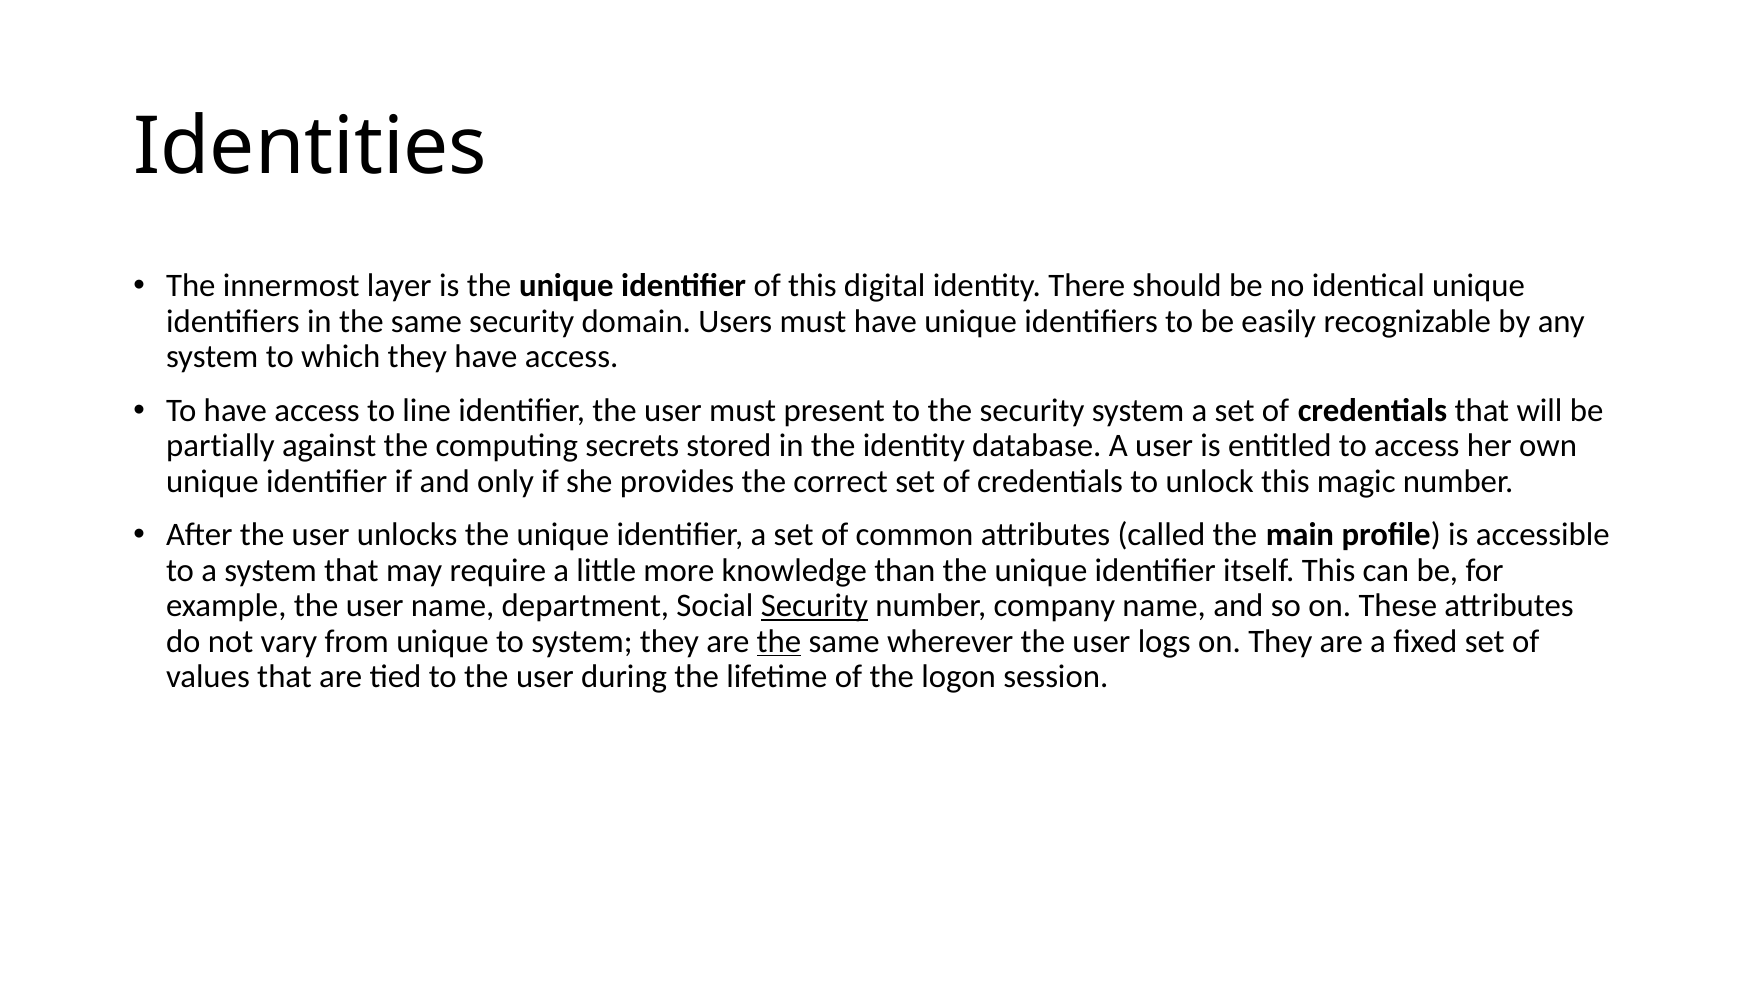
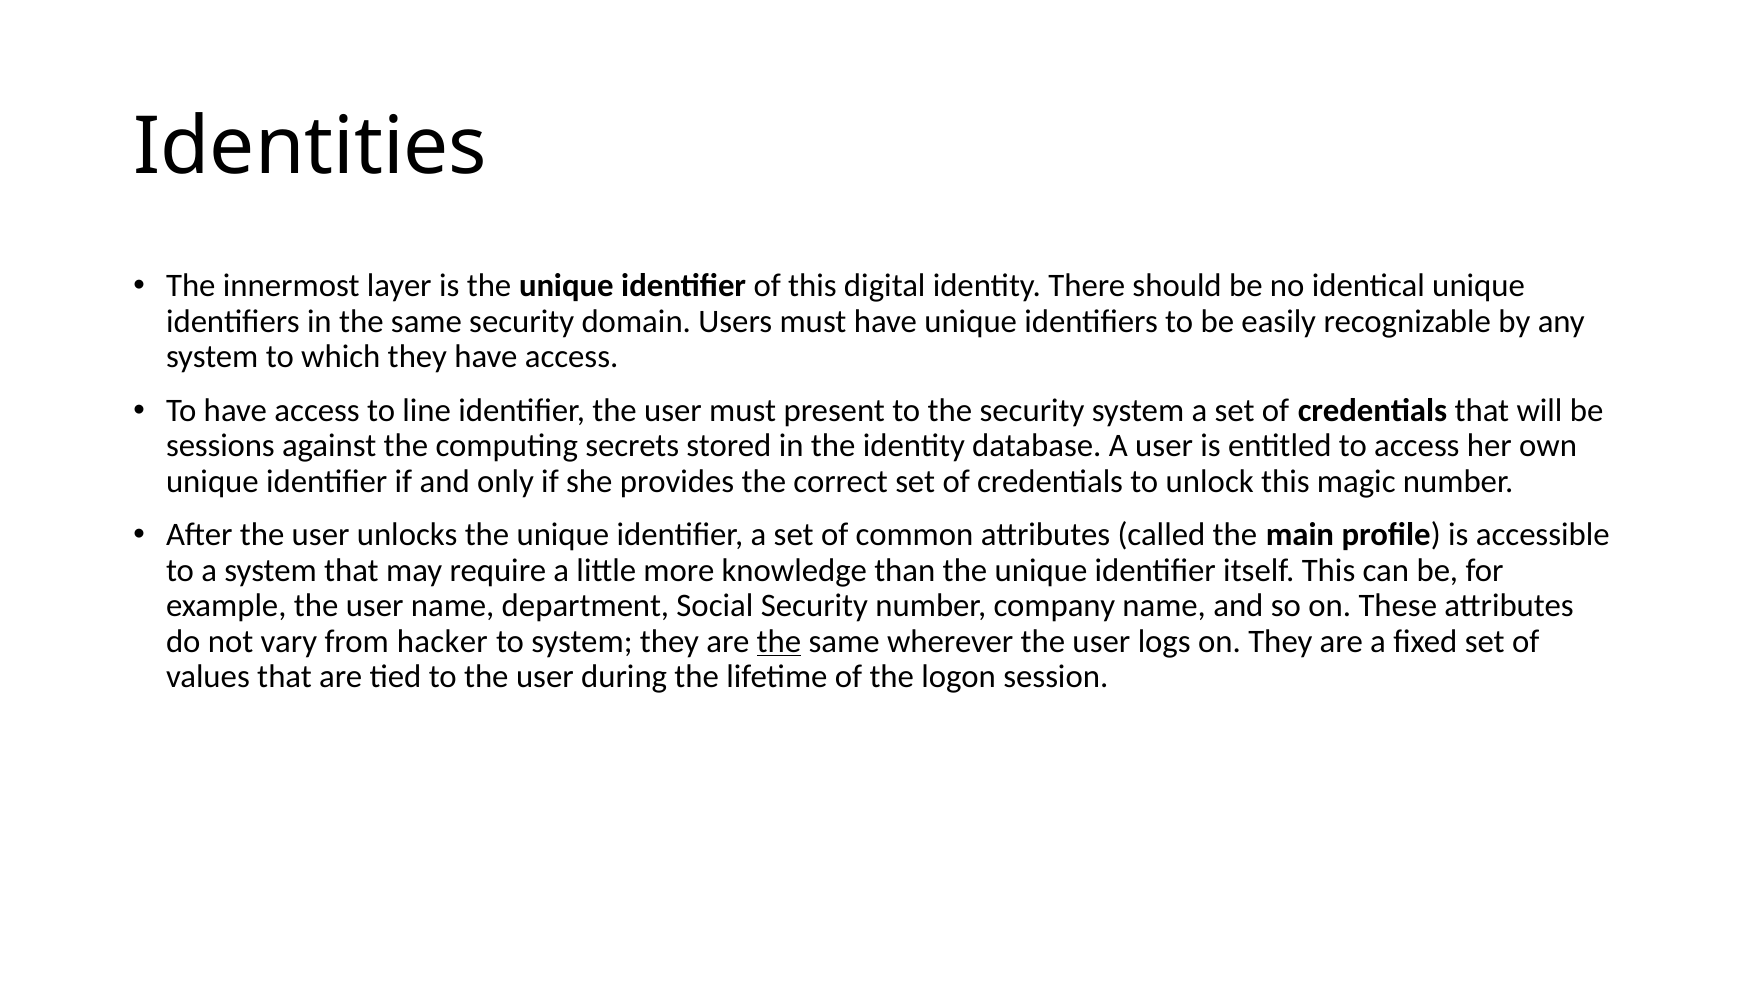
partially: partially -> sessions
Security at (814, 606) underline: present -> none
from unique: unique -> hacker
